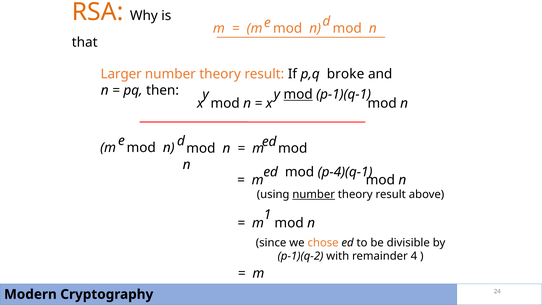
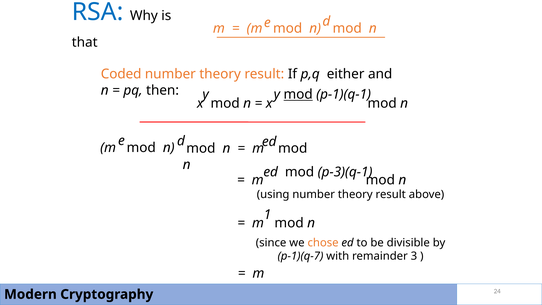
RSA colour: orange -> blue
Larger: Larger -> Coded
broke: broke -> either
p-4)(q-1: p-4)(q-1 -> p-3)(q-1
number at (314, 194) underline: present -> none
p-1)(q-2: p-1)(q-2 -> p-1)(q-7
4: 4 -> 3
